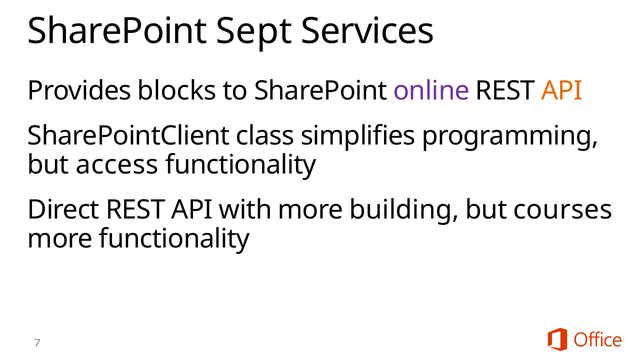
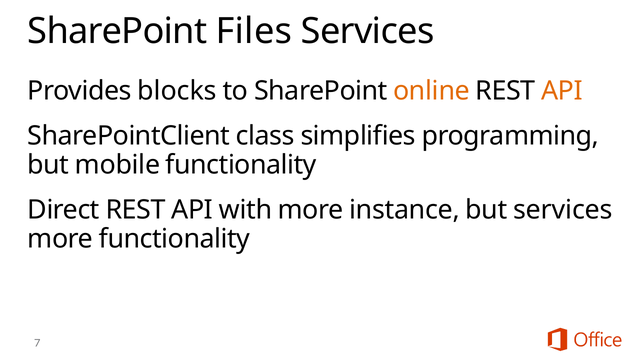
Sept: Sept -> Files
online colour: purple -> orange
access: access -> mobile
building: building -> instance
but courses: courses -> services
